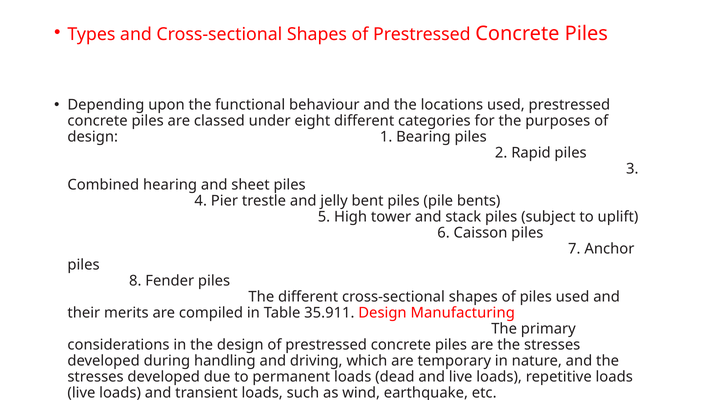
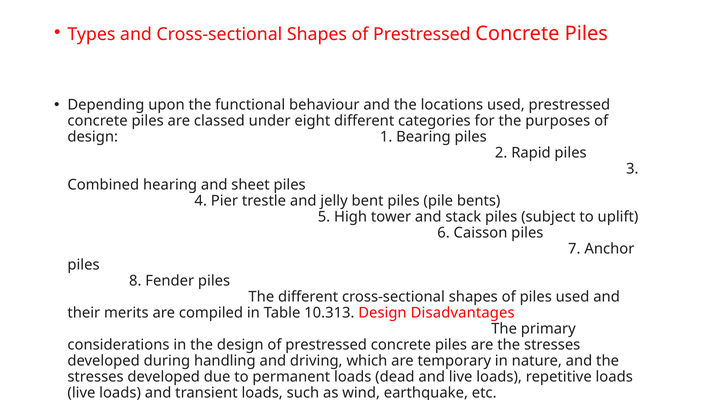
35.911: 35.911 -> 10.313
Manufacturing: Manufacturing -> Disadvantages
